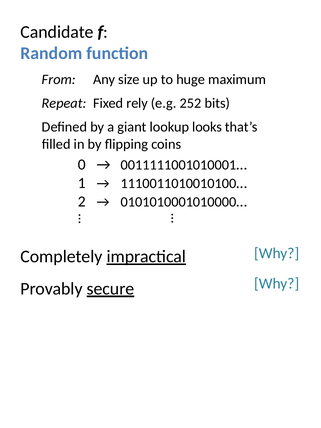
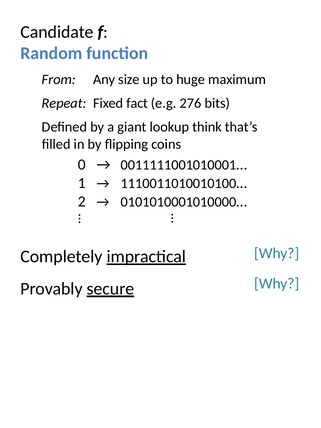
rely: rely -> fact
252: 252 -> 276
looks: looks -> think
